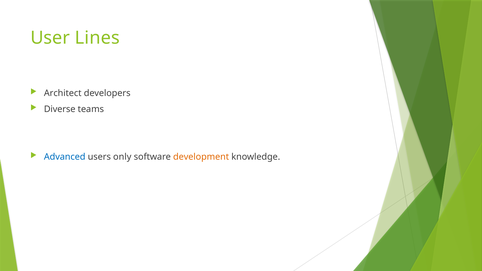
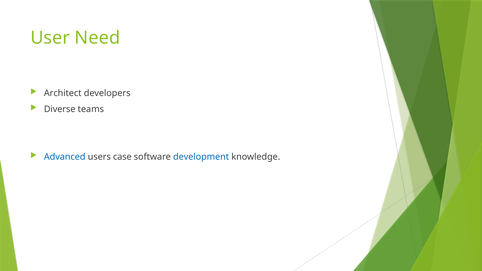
Lines: Lines -> Need
only: only -> case
development colour: orange -> blue
